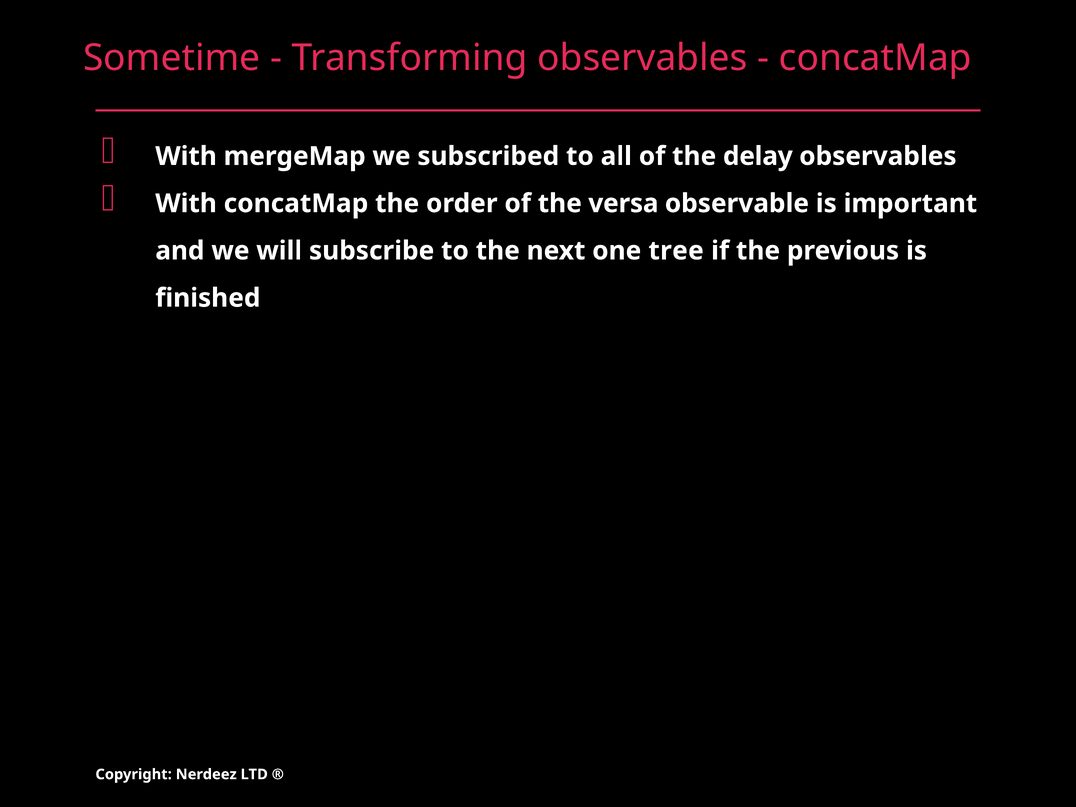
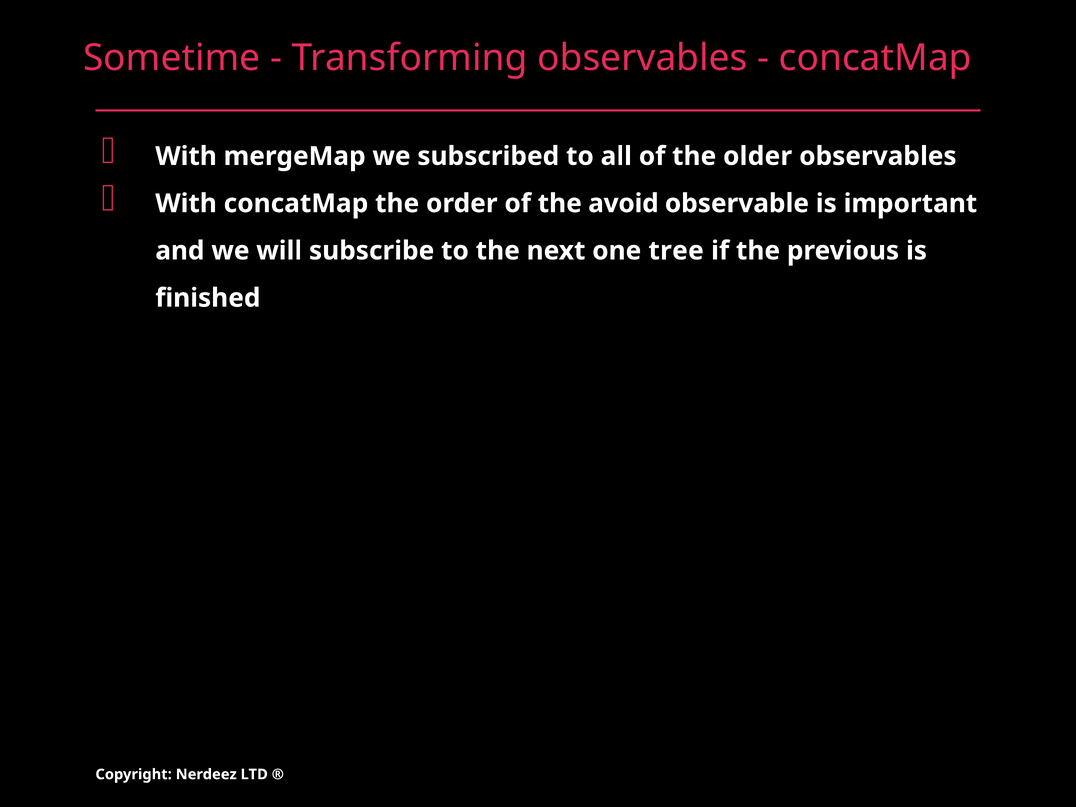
delay: delay -> older
versa: versa -> avoid
